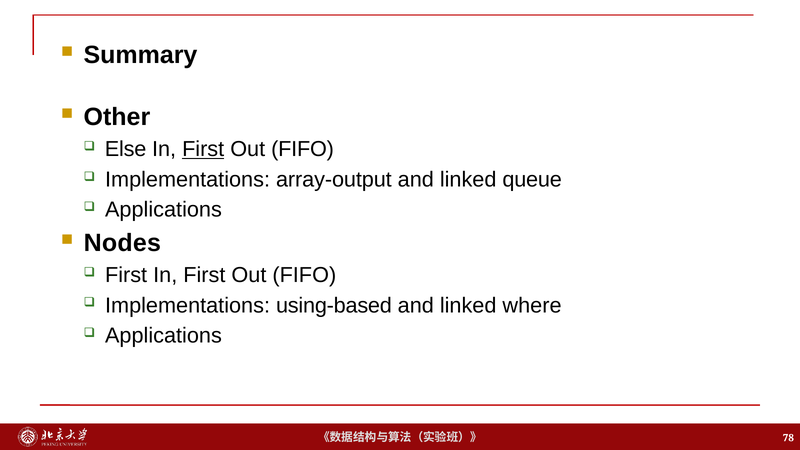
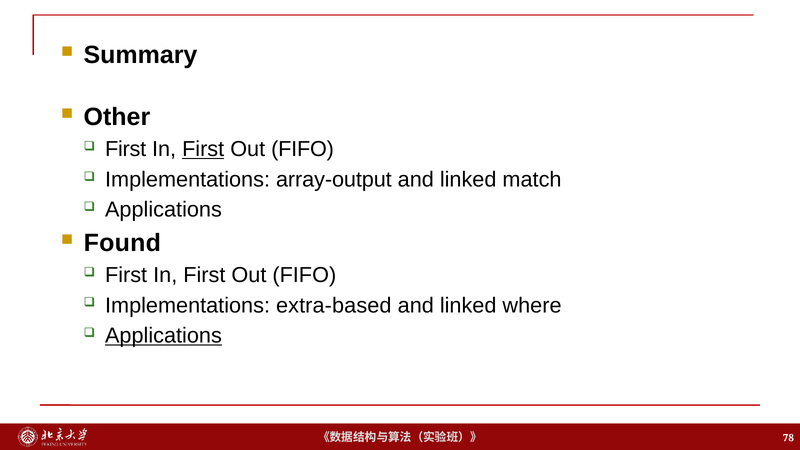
Else at (126, 149): Else -> First
queue: queue -> match
Nodes: Nodes -> Found
using-based: using-based -> extra-based
Applications at (163, 336) underline: none -> present
